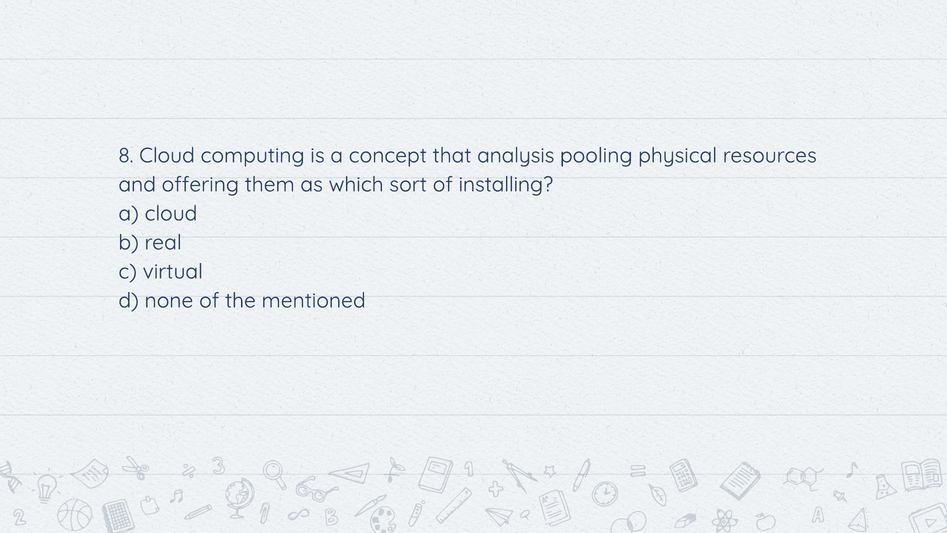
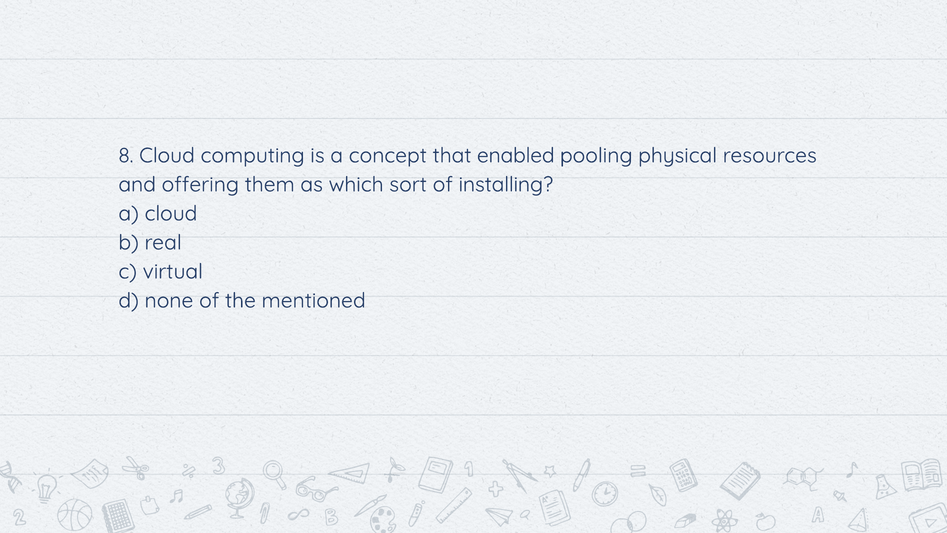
analysis: analysis -> enabled
